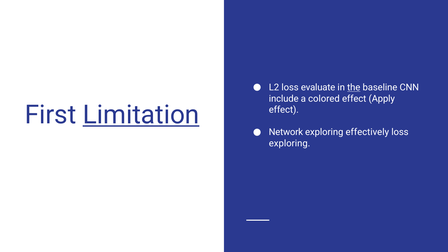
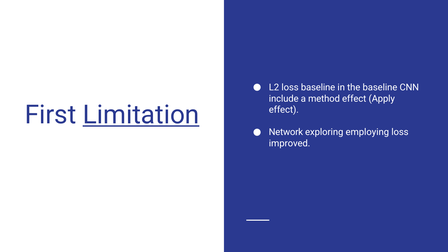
loss evaluate: evaluate -> baseline
the underline: present -> none
colored: colored -> method
effectively: effectively -> employing
exploring at (290, 143): exploring -> improved
